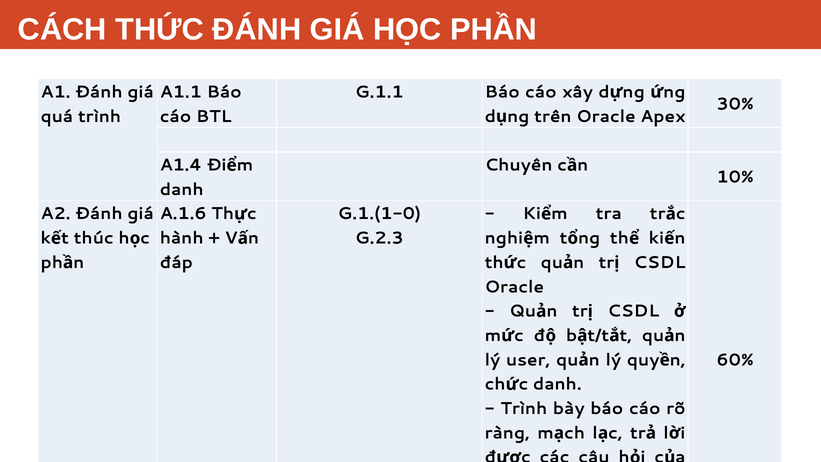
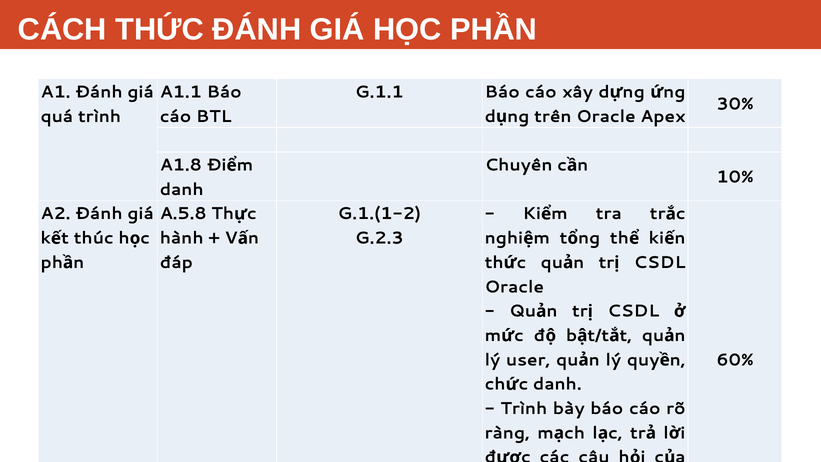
A1.4: A1.4 -> A1.8
A.1.6: A.1.6 -> A.5.8
G.1.(1-0: G.1.(1-0 -> G.1.(1-2
